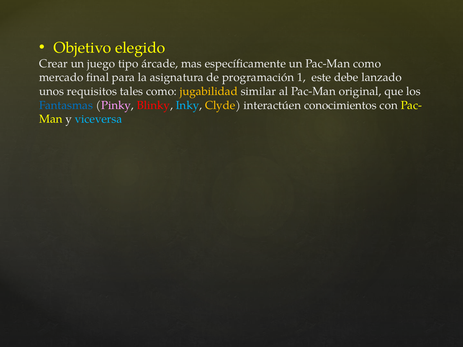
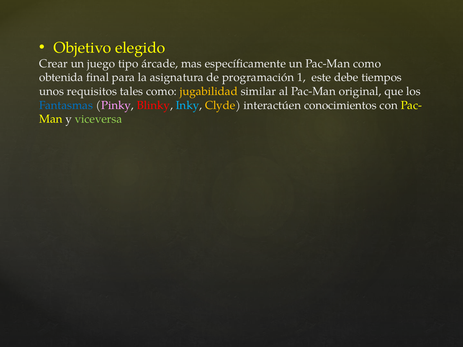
mercado: mercado -> obtenida
lanzado: lanzado -> tiempos
viceversa colour: light blue -> light green
